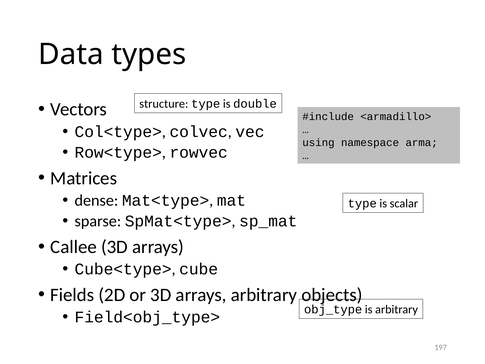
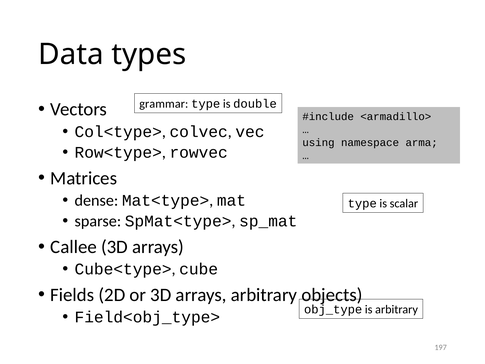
structure: structure -> grammar
